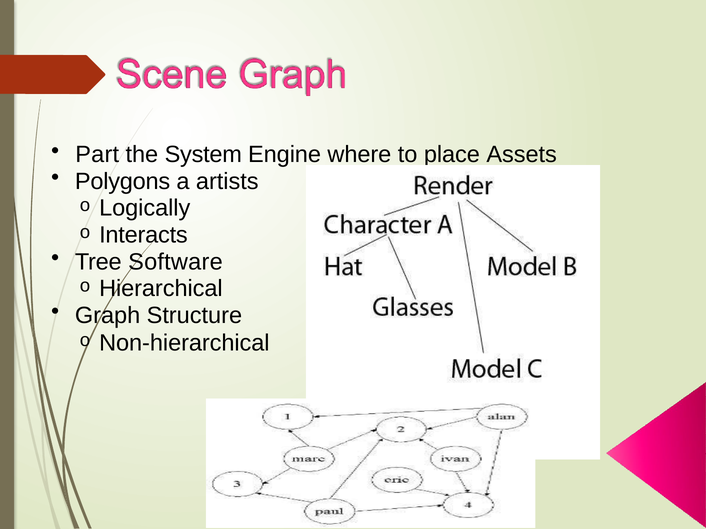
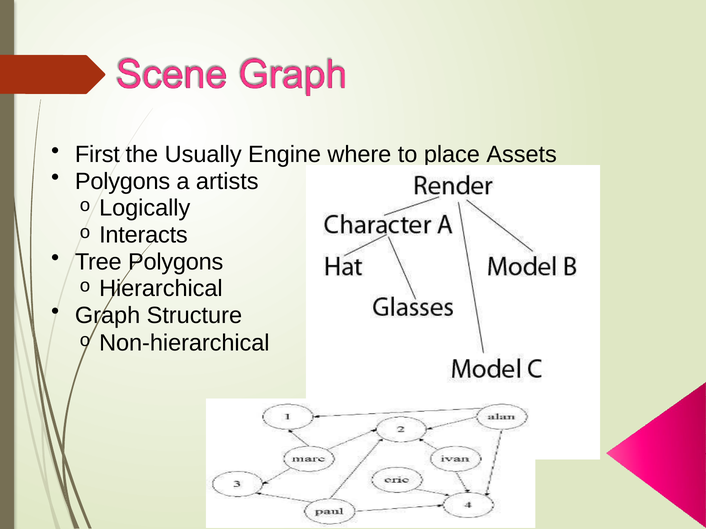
Part: Part -> First
System: System -> Usually
Tree Software: Software -> Polygons
